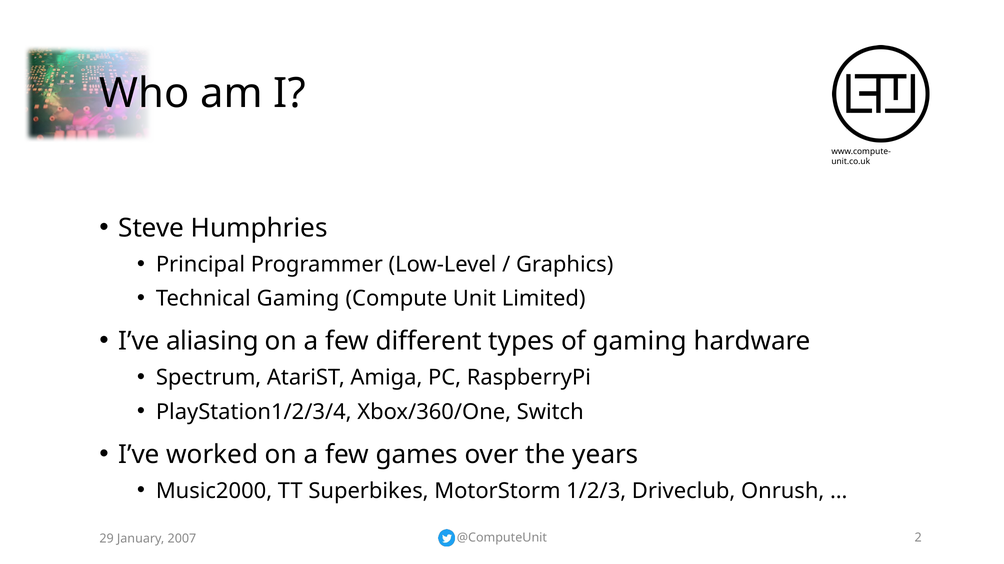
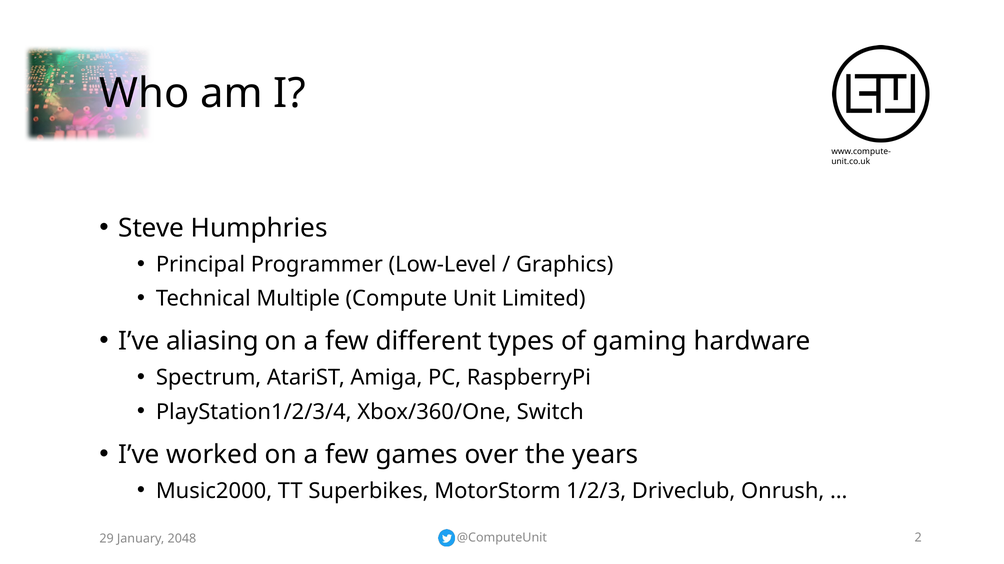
Technical Gaming: Gaming -> Multiple
2007: 2007 -> 2048
